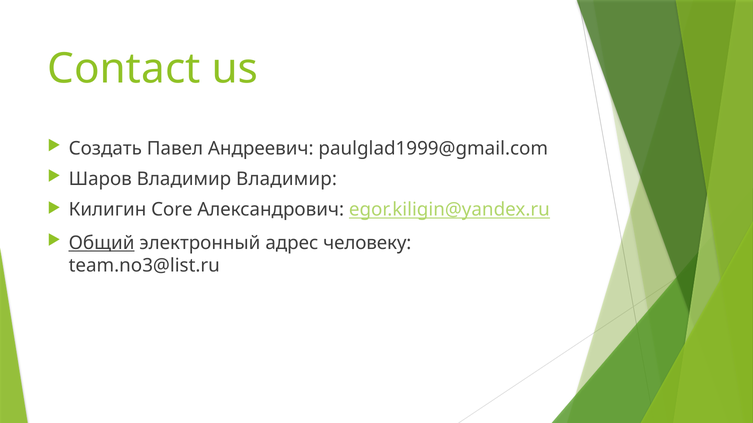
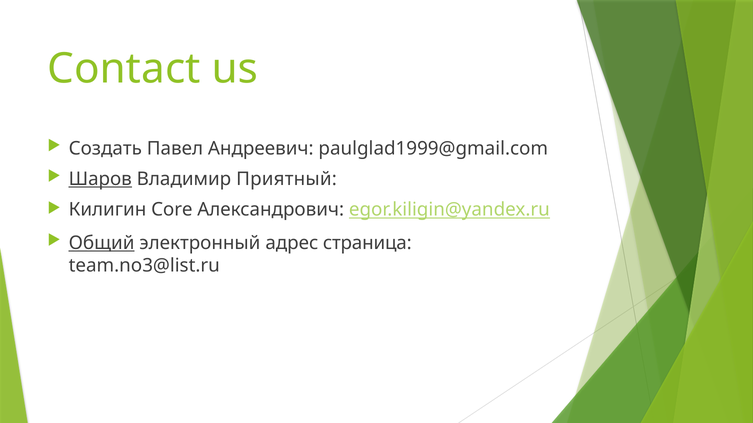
Шаров underline: none -> present
Владимир Владимир: Владимир -> Приятный
человеку: человеку -> страница
